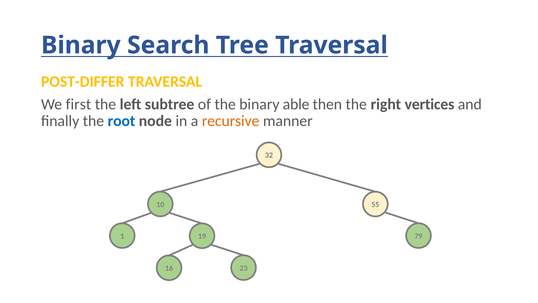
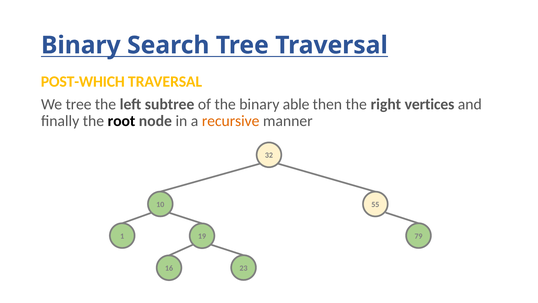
POST-DIFFER: POST-DIFFER -> POST-WHICH
We first: first -> tree
root colour: blue -> black
